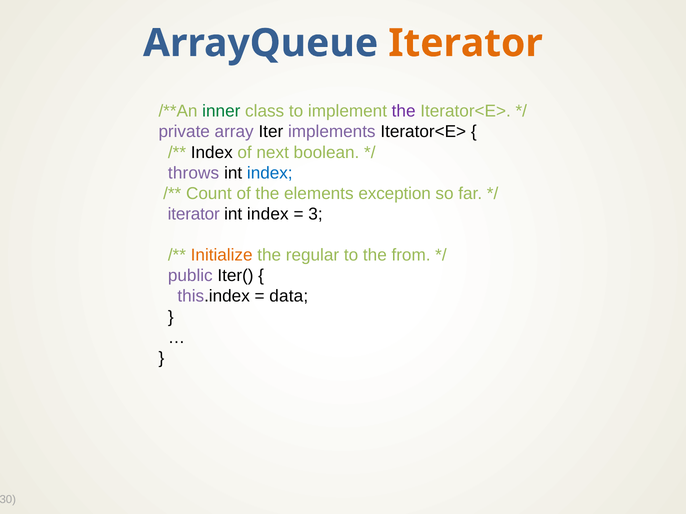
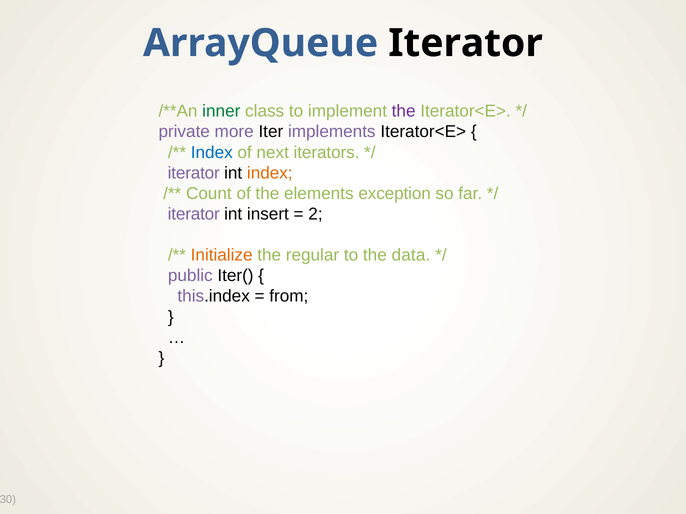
Iterator at (466, 43) colour: orange -> black
array: array -> more
Index at (212, 153) colour: black -> blue
boolean: boolean -> iterators
throws at (194, 173): throws -> iterator
index at (270, 173) colour: blue -> orange
index at (268, 214): index -> insert
3: 3 -> 2
from: from -> data
data: data -> from
